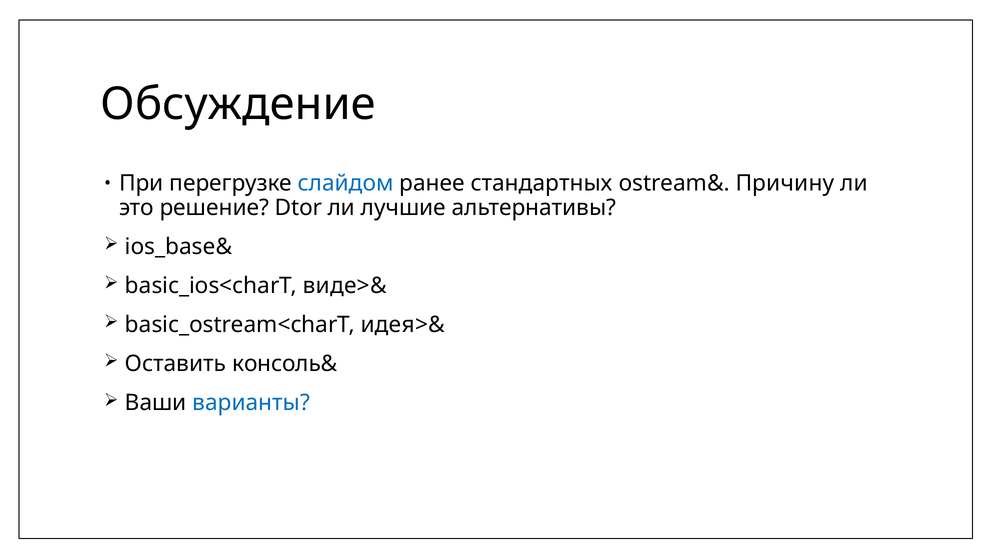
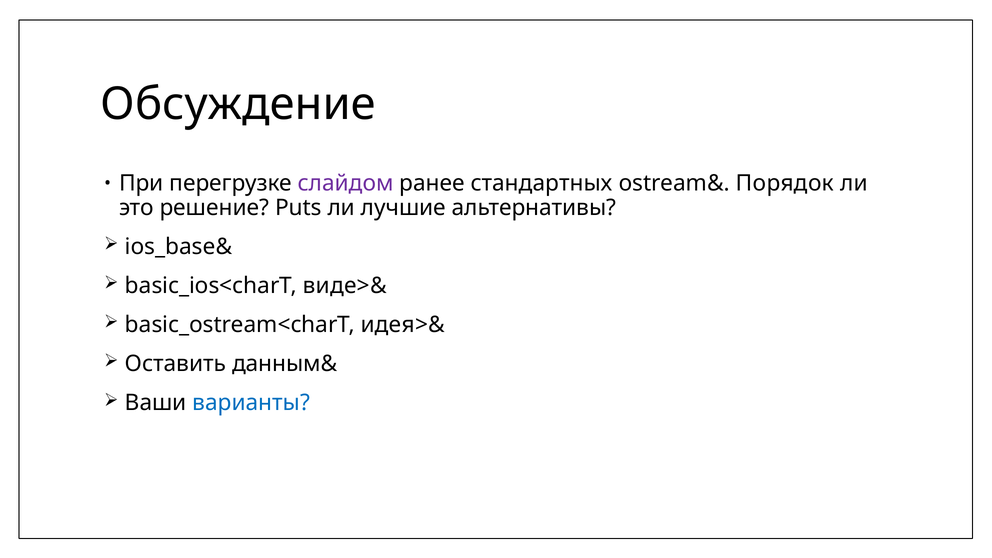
слайдом colour: blue -> purple
Причину: Причину -> Порядок
Dtor: Dtor -> Puts
консоль&: консоль& -> данным&
